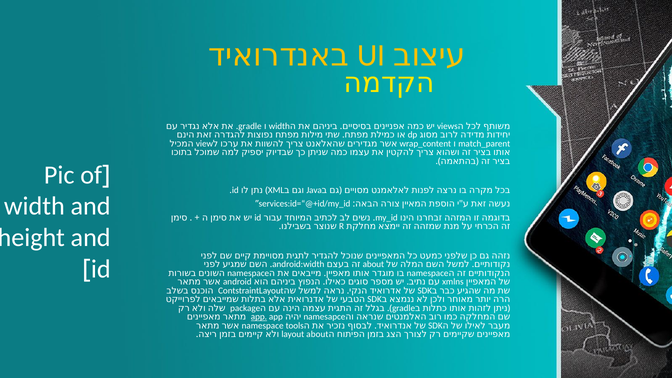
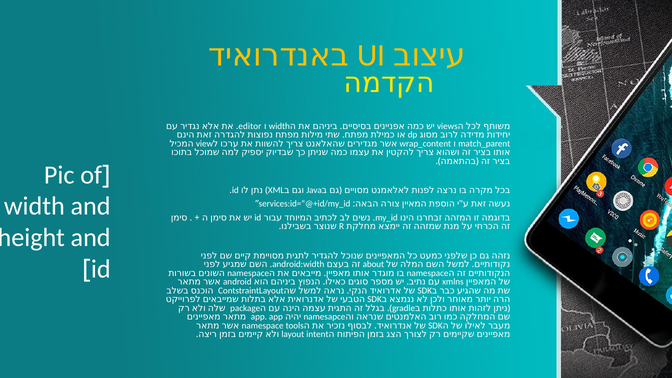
gradle at (250, 126): gradle -> editor
app at (259, 317) underline: present -> none
about at (317, 334): about -> intent
